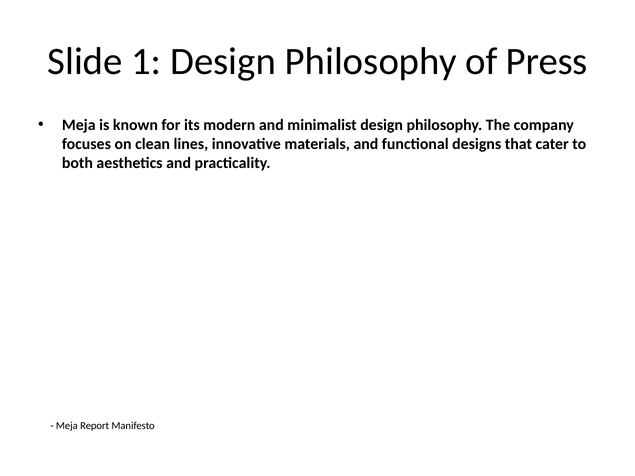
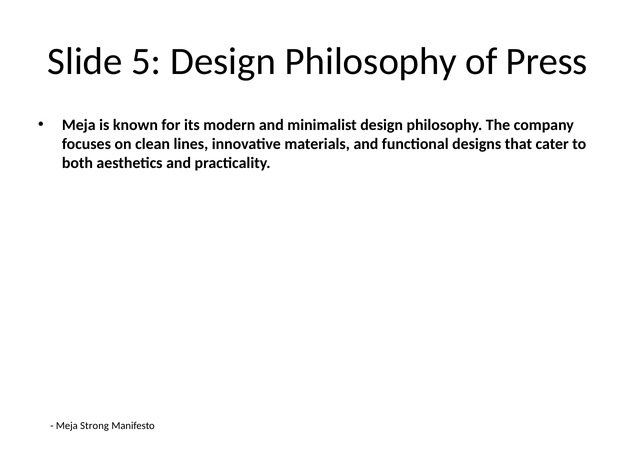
1: 1 -> 5
Report: Report -> Strong
